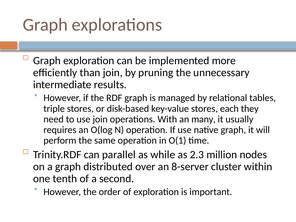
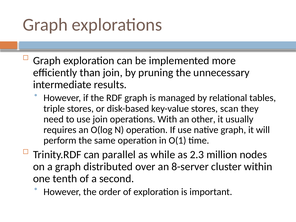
each: each -> scan
many: many -> other
